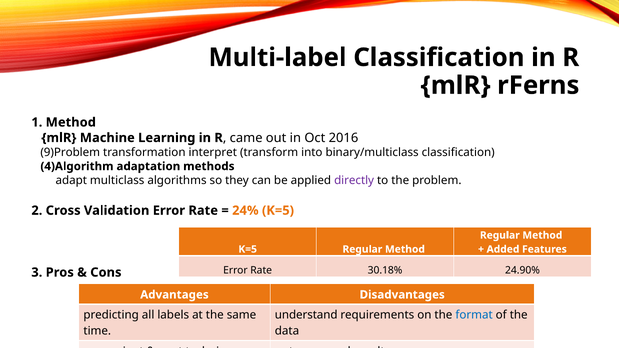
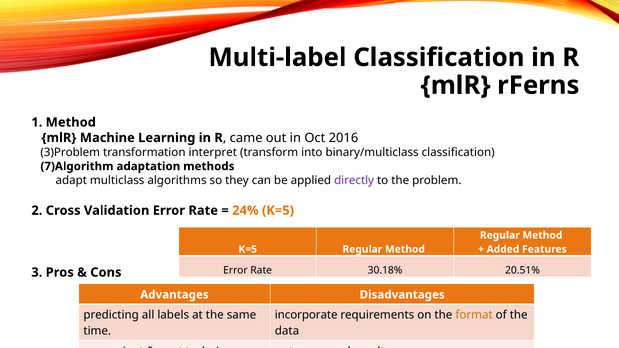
9)Problem: 9)Problem -> 3)Problem
4)Algorithm: 4)Algorithm -> 7)Algorithm
24.90%: 24.90% -> 20.51%
understand: understand -> incorporate
format colour: blue -> orange
